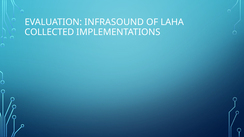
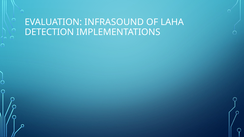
COLLECTED: COLLECTED -> DETECTION
